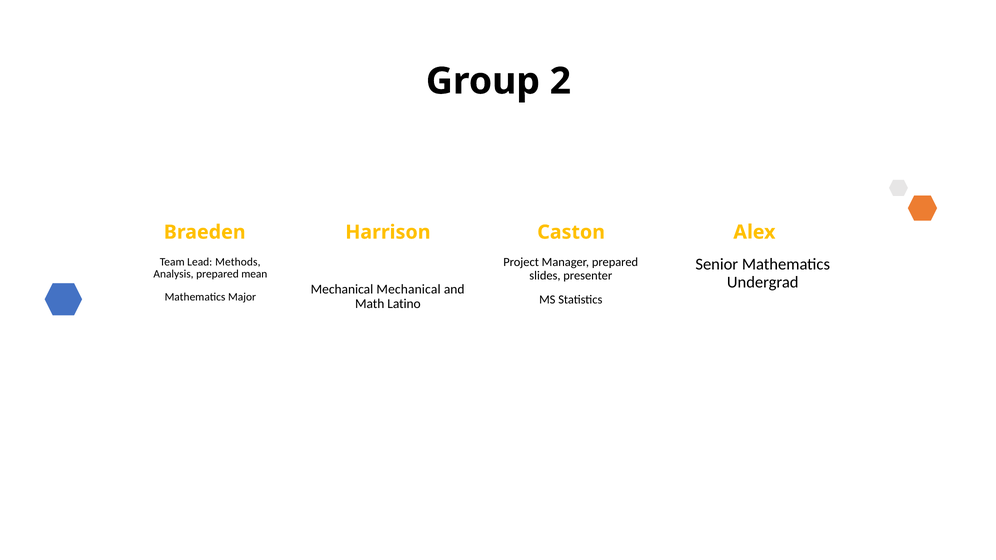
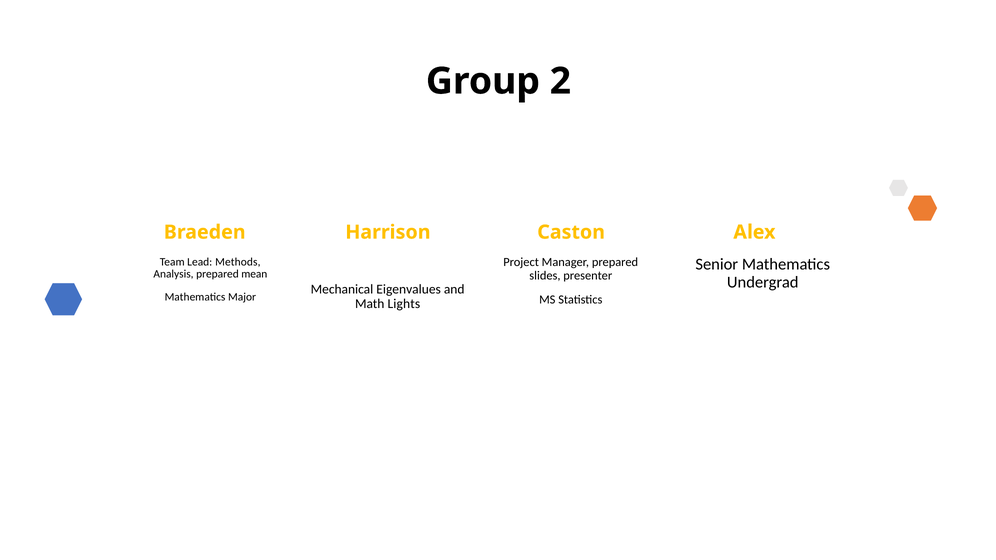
Mechanical Mechanical: Mechanical -> Eigenvalues
Latino: Latino -> Lights
